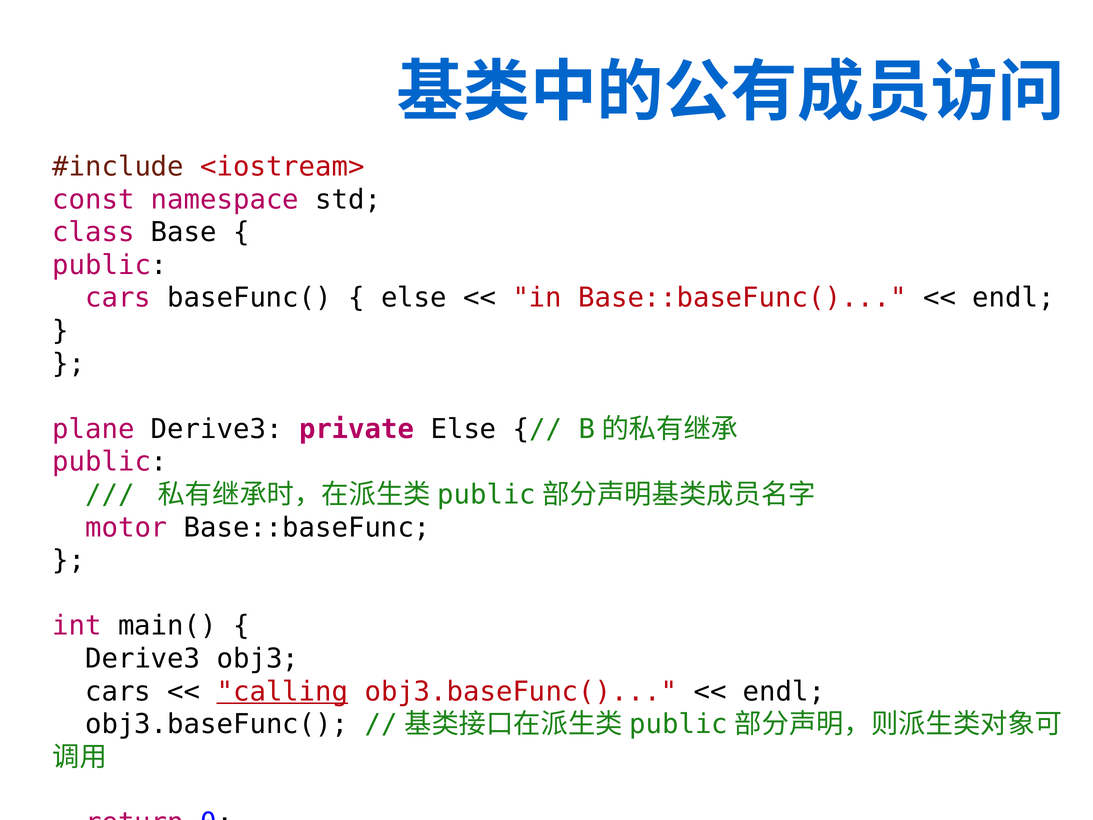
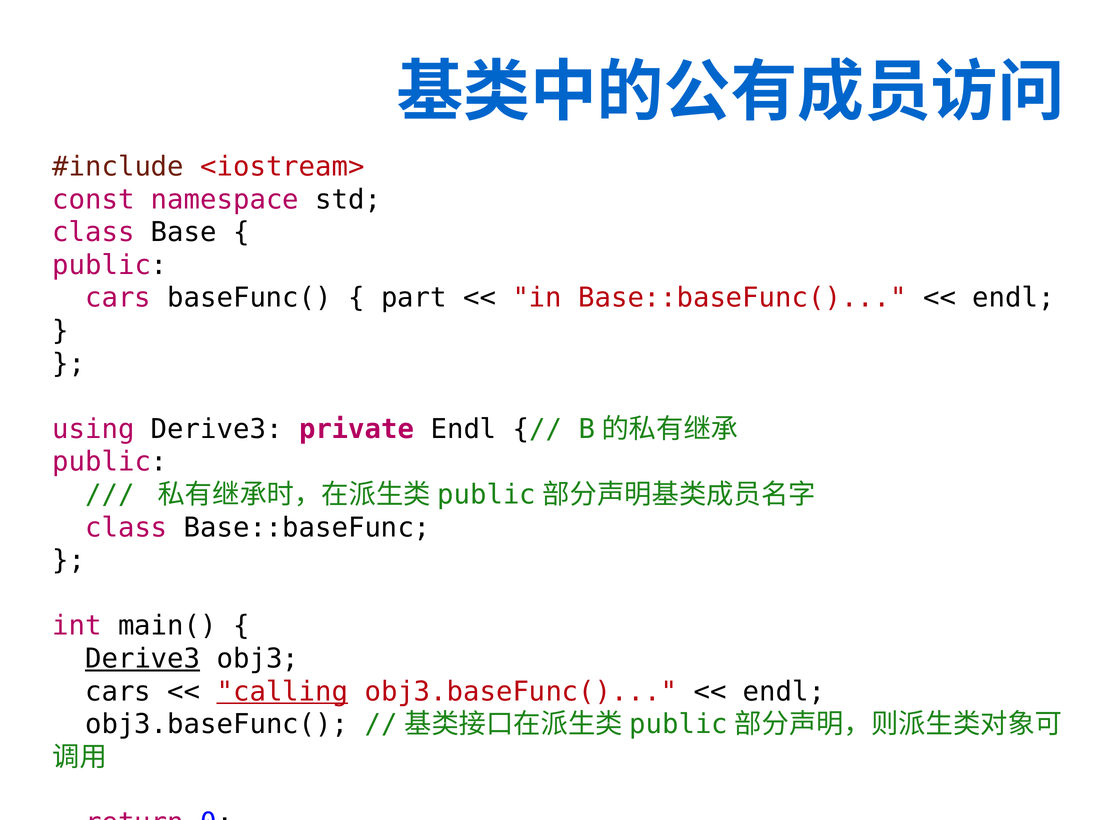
else at (414, 298): else -> part
plane: plane -> using
private Else: Else -> Endl
motor at (126, 527): motor -> class
Derive3 at (143, 659) underline: none -> present
